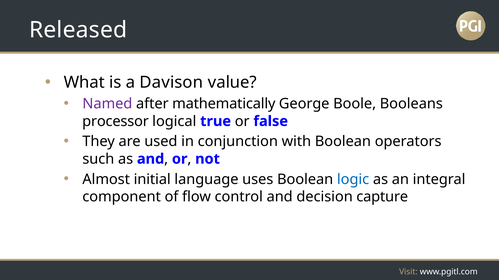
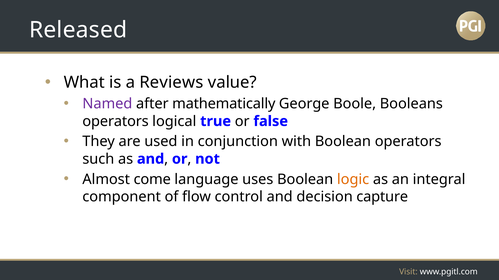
Davison: Davison -> Reviews
processor at (116, 122): processor -> operators
initial: initial -> come
logic colour: blue -> orange
